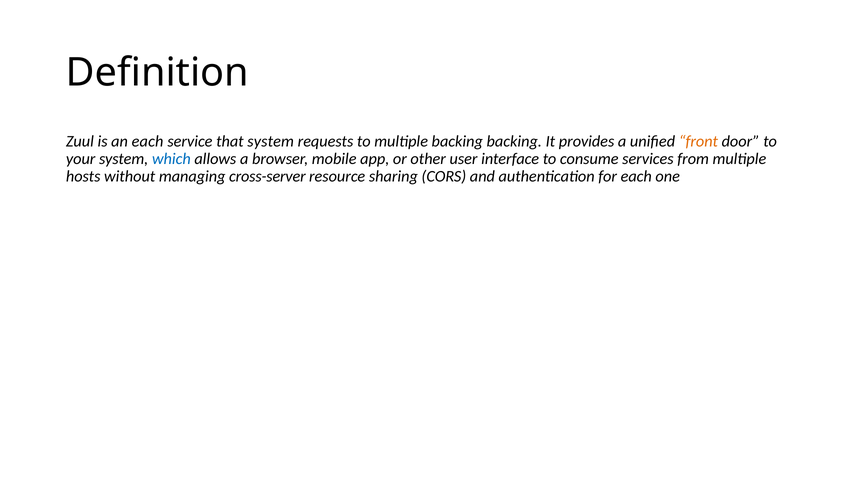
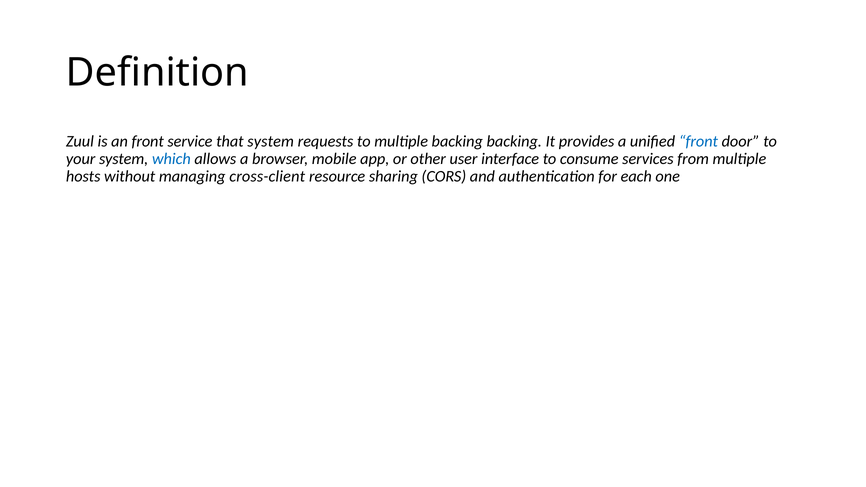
an each: each -> front
front at (698, 142) colour: orange -> blue
cross-server: cross-server -> cross-client
